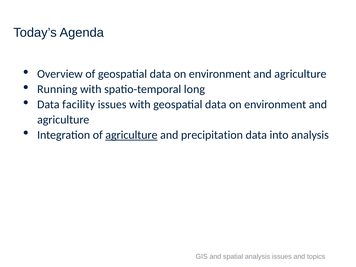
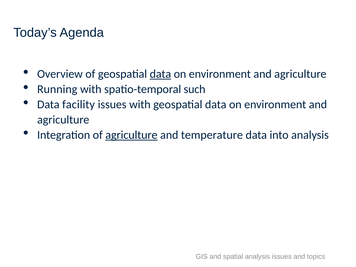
data at (160, 74) underline: none -> present
long: long -> such
precipitation: precipitation -> temperature
